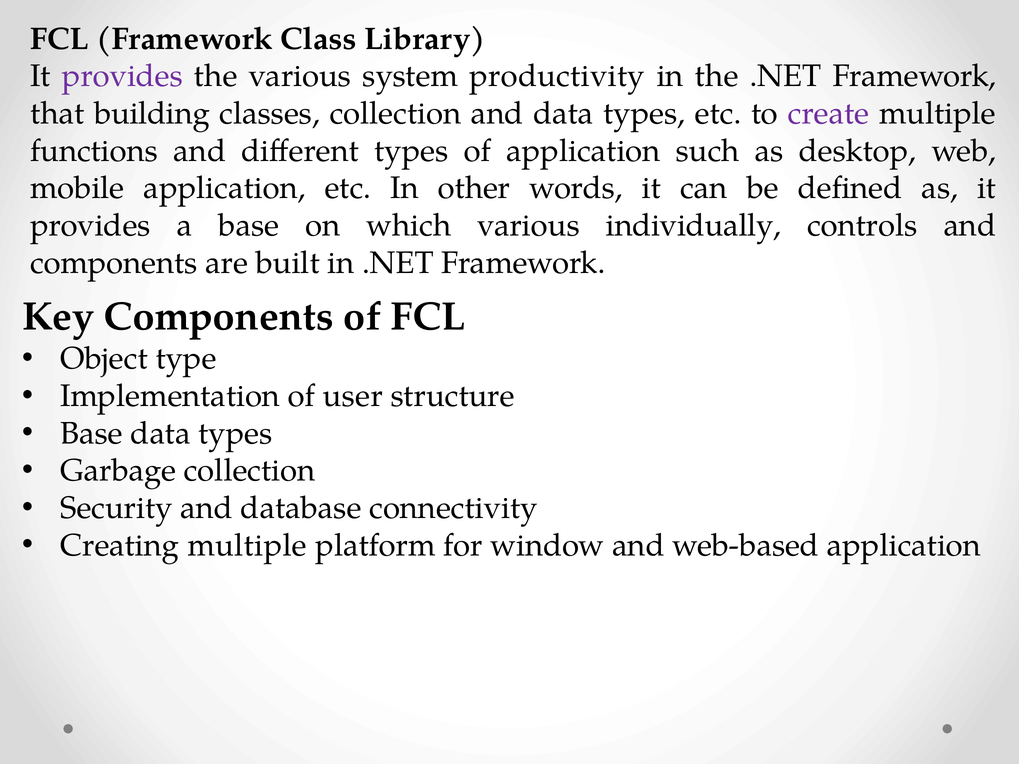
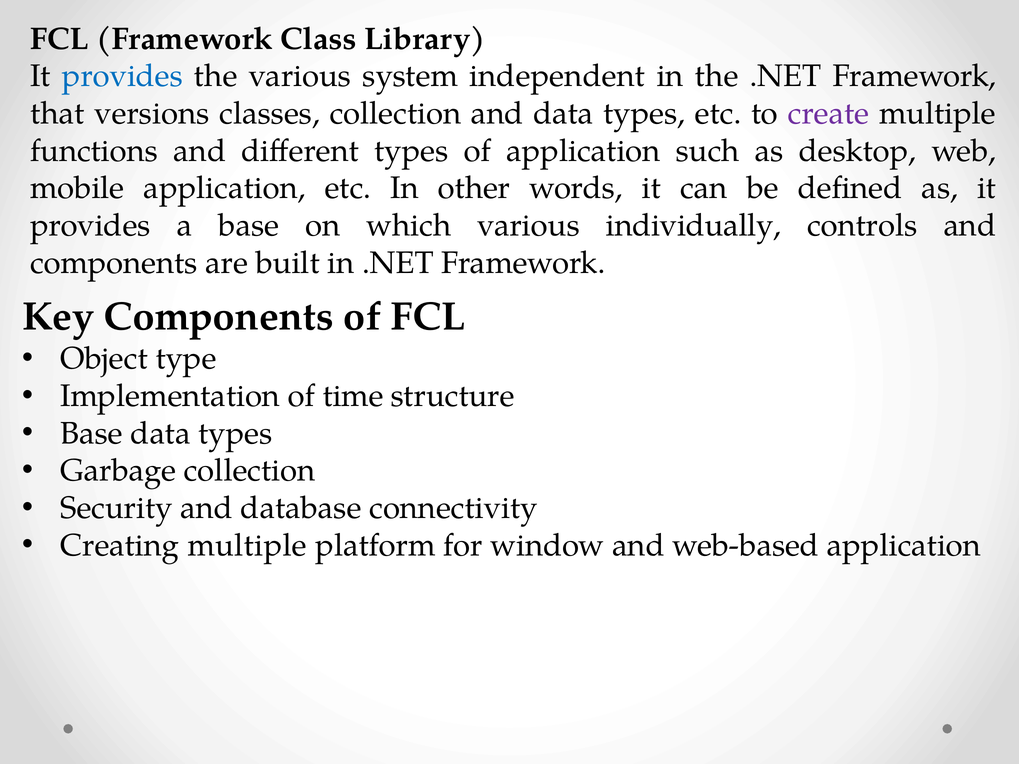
provides at (122, 76) colour: purple -> blue
productivity: productivity -> independent
building: building -> versions
user: user -> time
